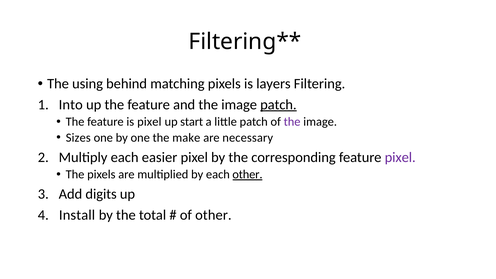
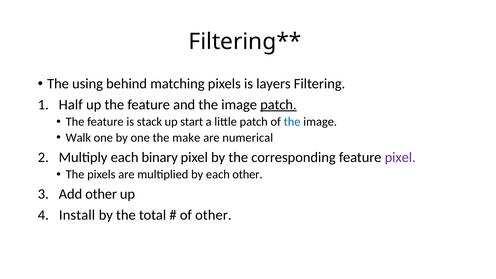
Into: Into -> Half
is pixel: pixel -> stack
the at (292, 122) colour: purple -> blue
Sizes: Sizes -> Walk
necessary: necessary -> numerical
easier: easier -> binary
other at (247, 174) underline: present -> none
Add digits: digits -> other
